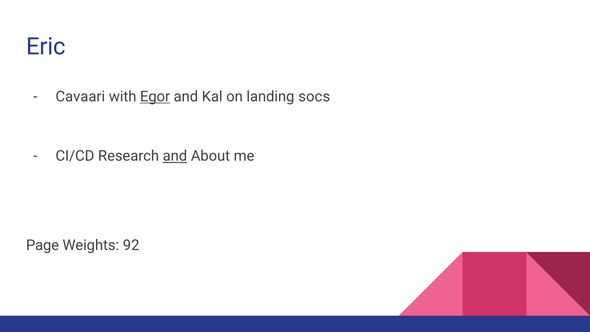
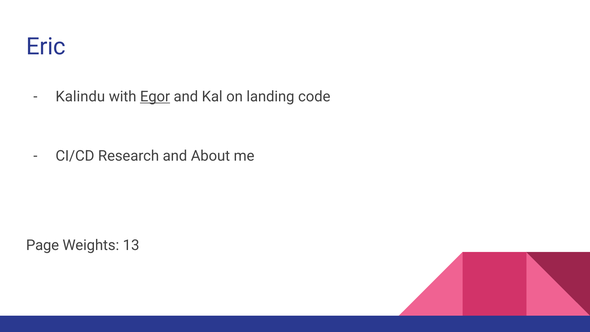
Cavaari: Cavaari -> Kalindu
socs: socs -> code
and at (175, 156) underline: present -> none
92: 92 -> 13
